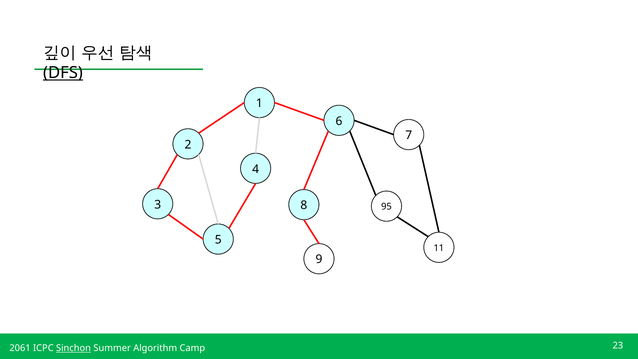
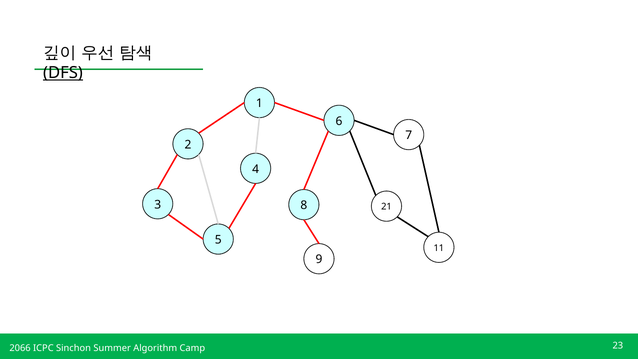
95: 95 -> 21
2061: 2061 -> 2066
Sinchon underline: present -> none
